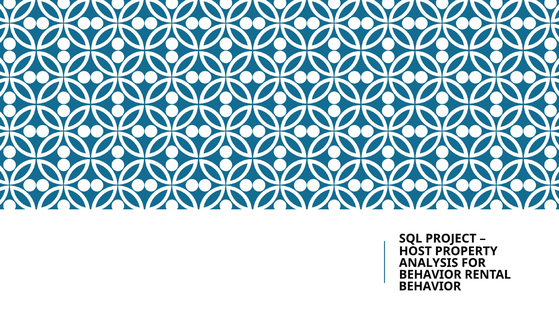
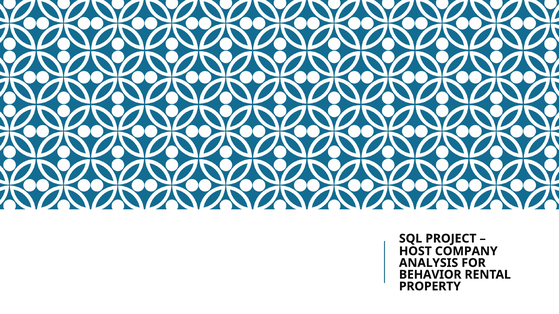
PROPERTY: PROPERTY -> COMPANY
BEHAVIOR at (430, 287): BEHAVIOR -> PROPERTY
